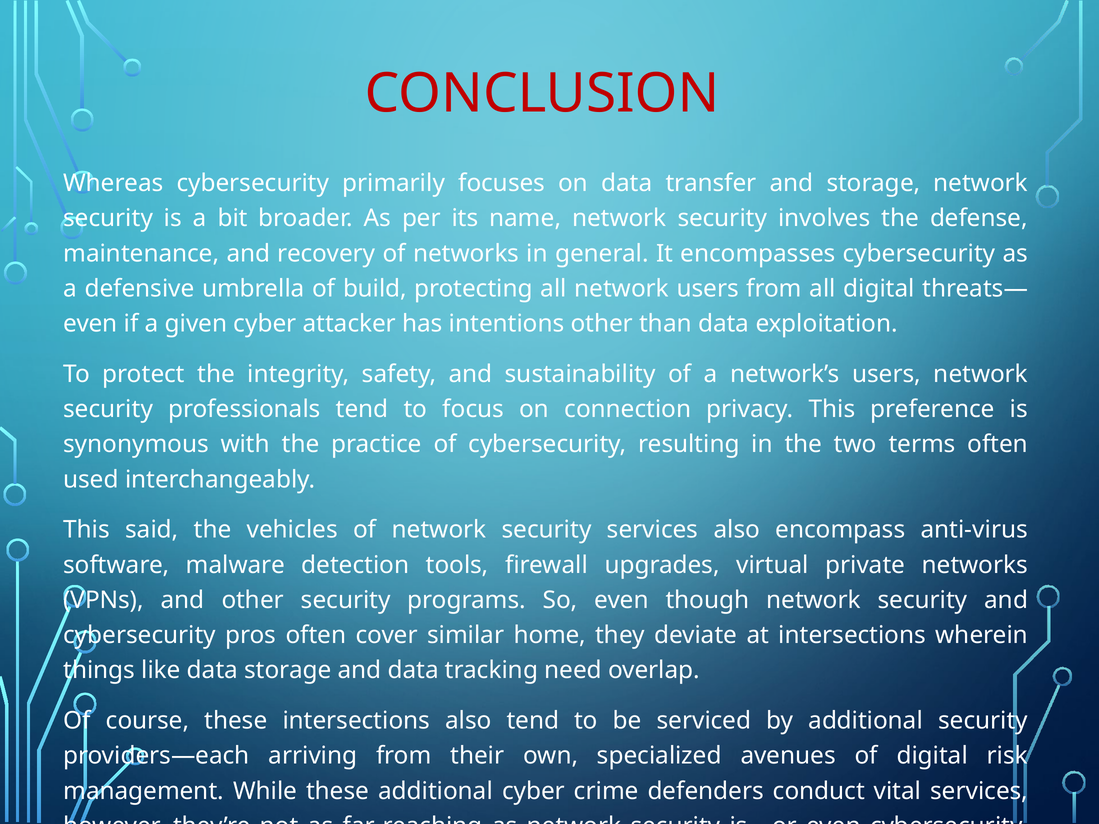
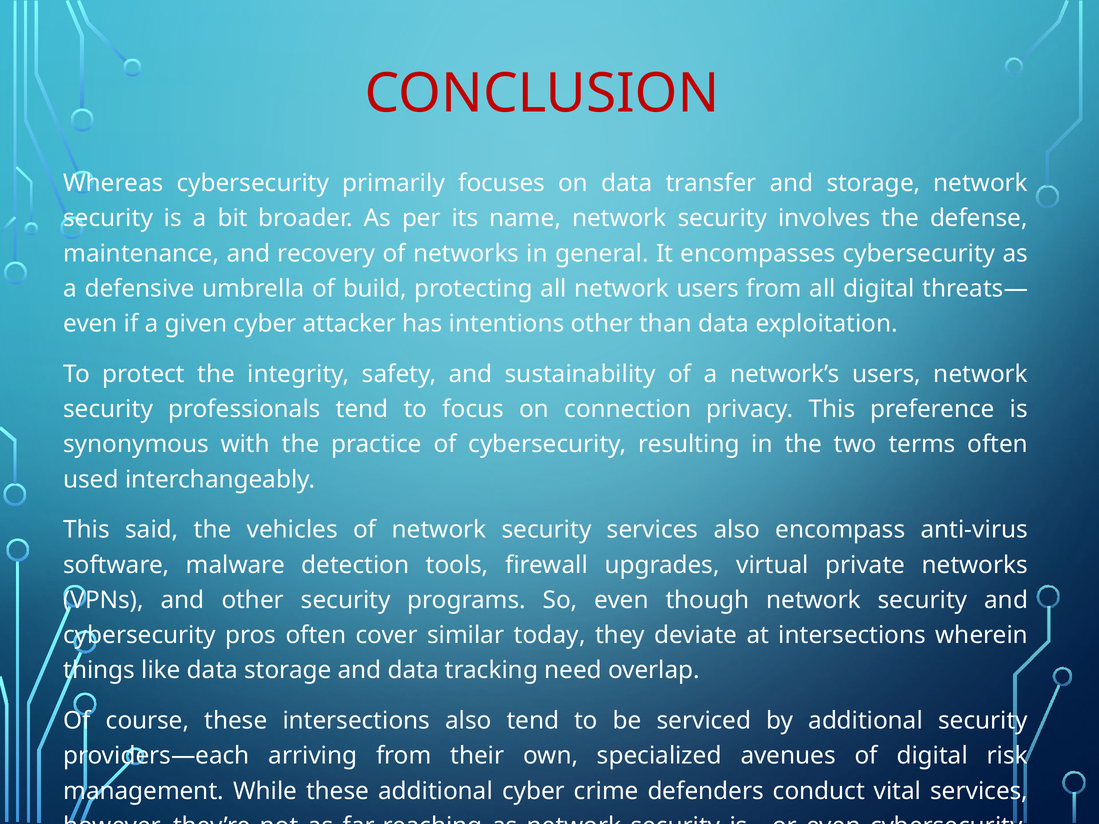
home: home -> today
